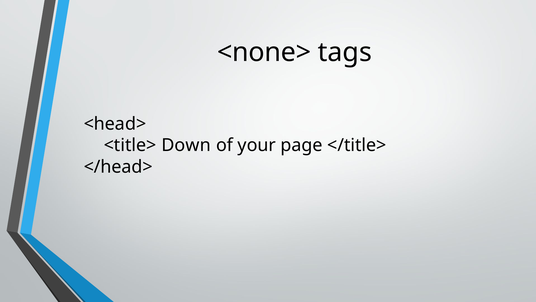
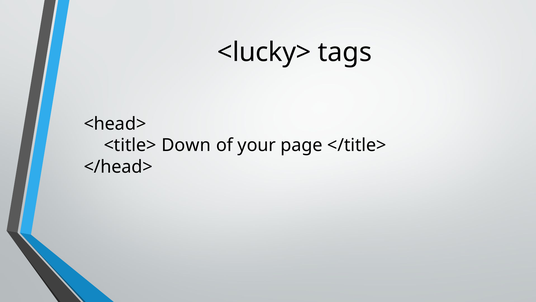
<none>: <none> -> <lucky>
